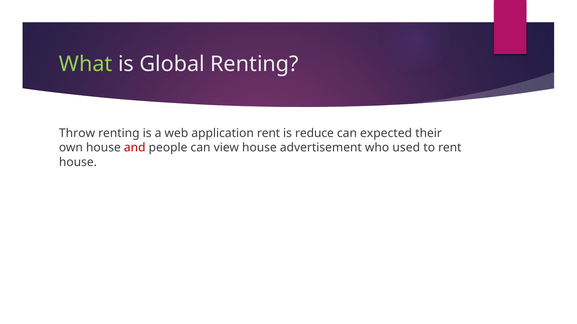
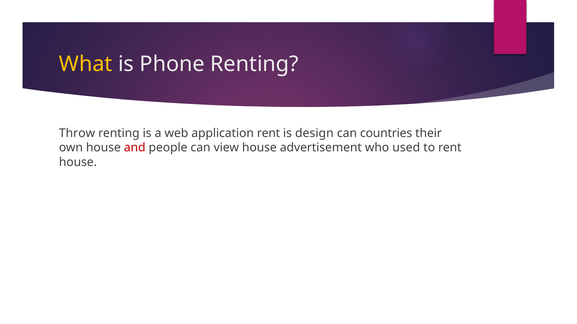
What colour: light green -> yellow
Global: Global -> Phone
reduce: reduce -> design
expected: expected -> countries
